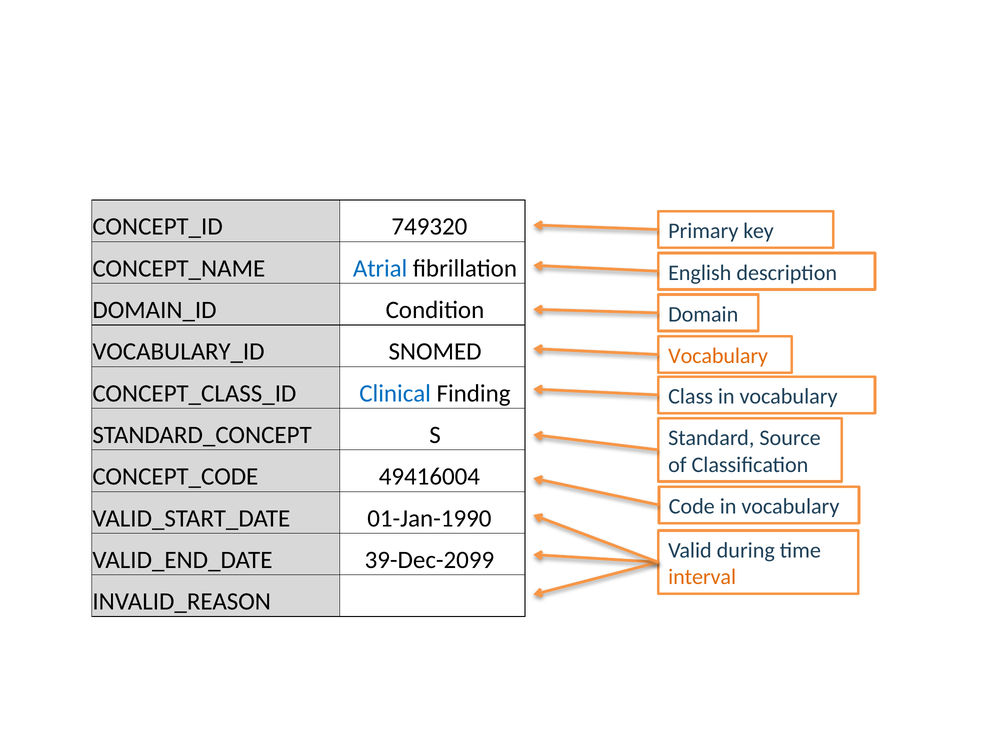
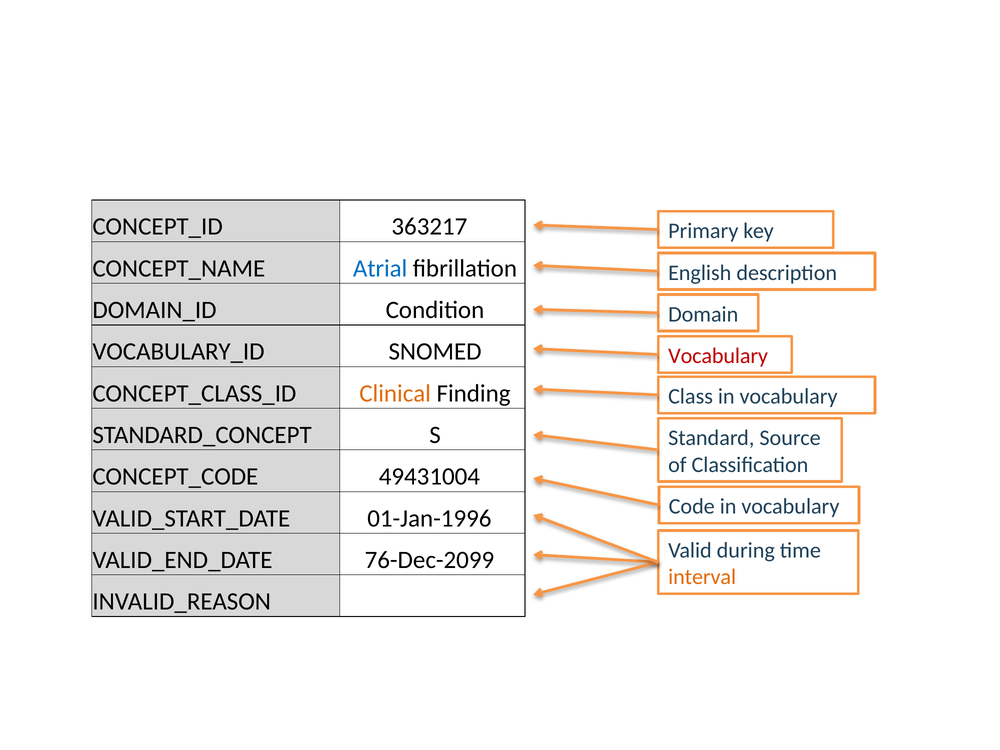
749320: 749320 -> 363217
Vocabulary at (718, 356) colour: orange -> red
Clinical colour: blue -> orange
49416004: 49416004 -> 49431004
01-Jan-1990: 01-Jan-1990 -> 01-Jan-1996
39-Dec-2099: 39-Dec-2099 -> 76-Dec-2099
